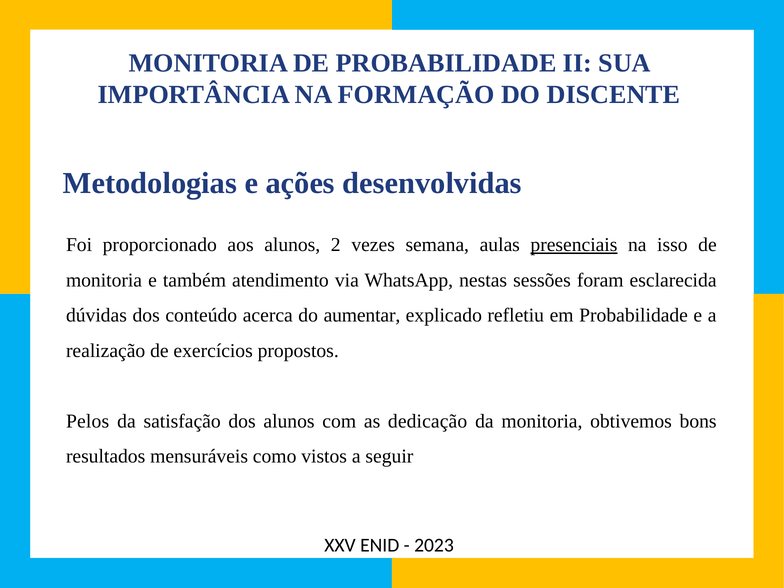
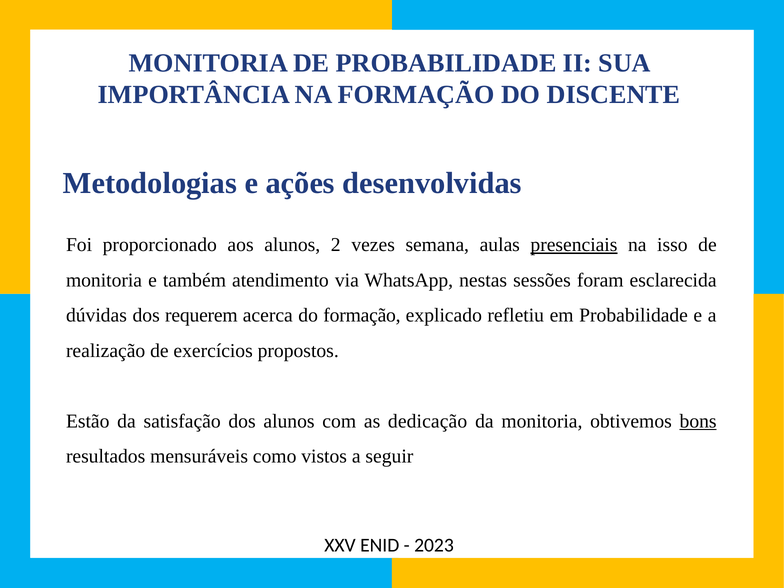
conteúdo: conteúdo -> requerem
do aumentar: aumentar -> formação
Pelos: Pelos -> Estão
bons underline: none -> present
